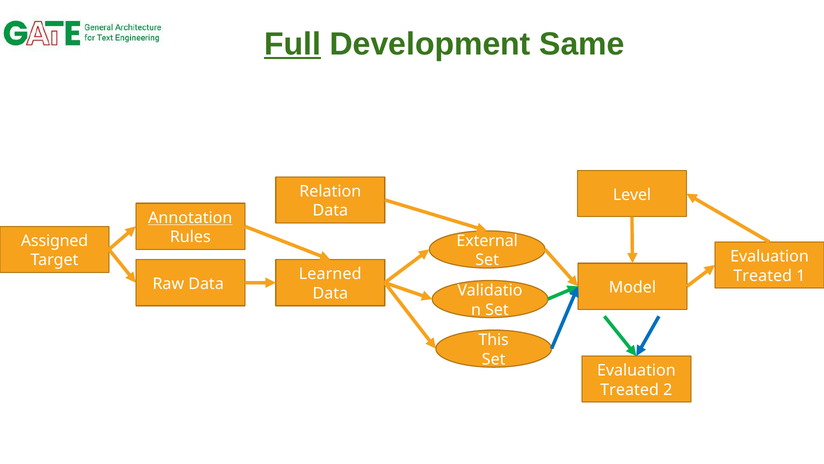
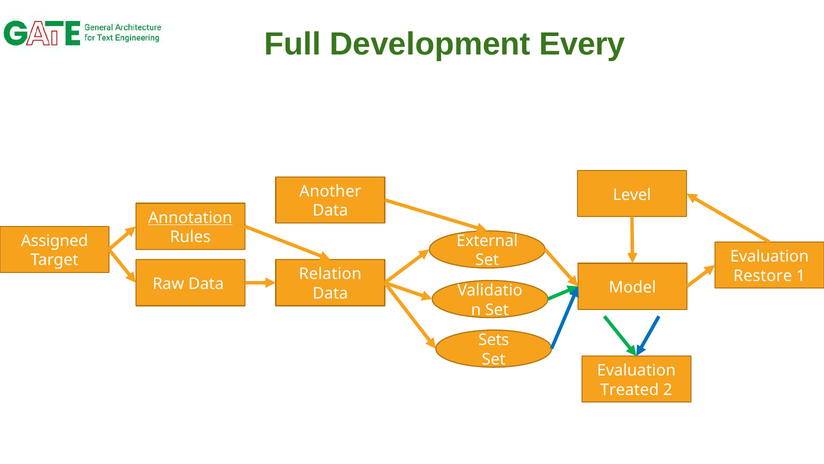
Full underline: present -> none
Same: Same -> Every
Relation: Relation -> Another
Learned: Learned -> Relation
Treated at (763, 275): Treated -> Restore
This: This -> Sets
